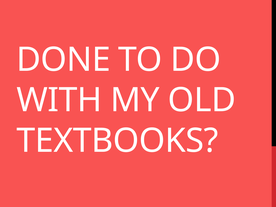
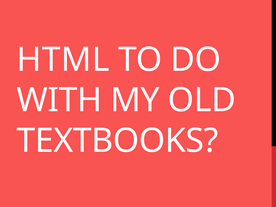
DONE: DONE -> HTML
